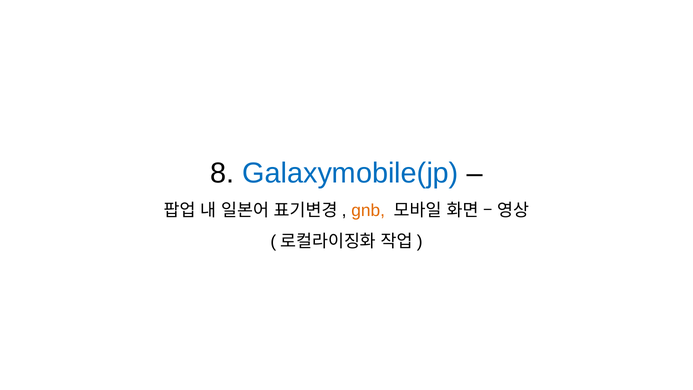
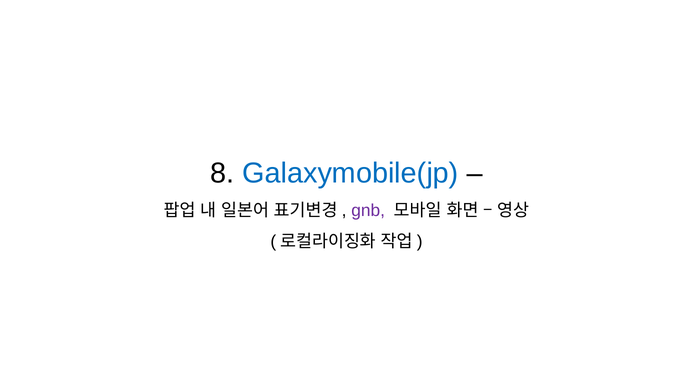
gnb colour: orange -> purple
